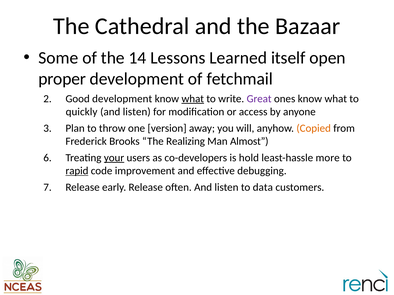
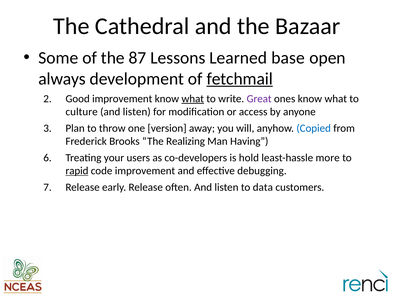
14: 14 -> 87
itself: itself -> base
proper: proper -> always
fetchmail underline: none -> present
Good development: development -> improvement
quickly: quickly -> culture
Copied colour: orange -> blue
Almost: Almost -> Having
your underline: present -> none
